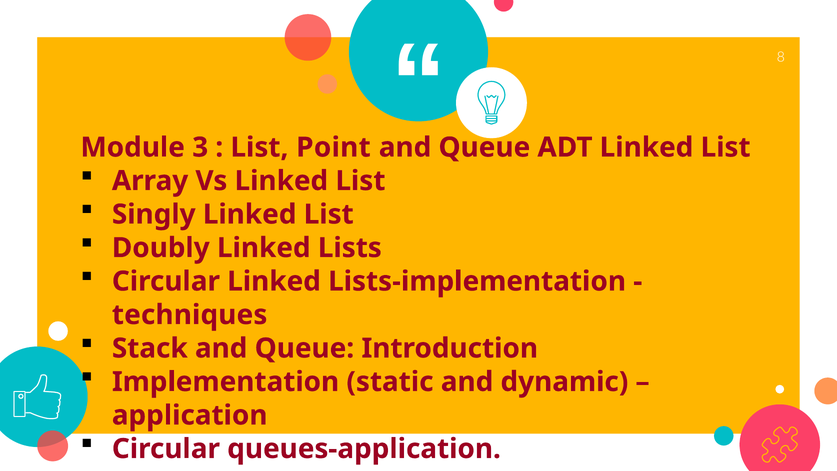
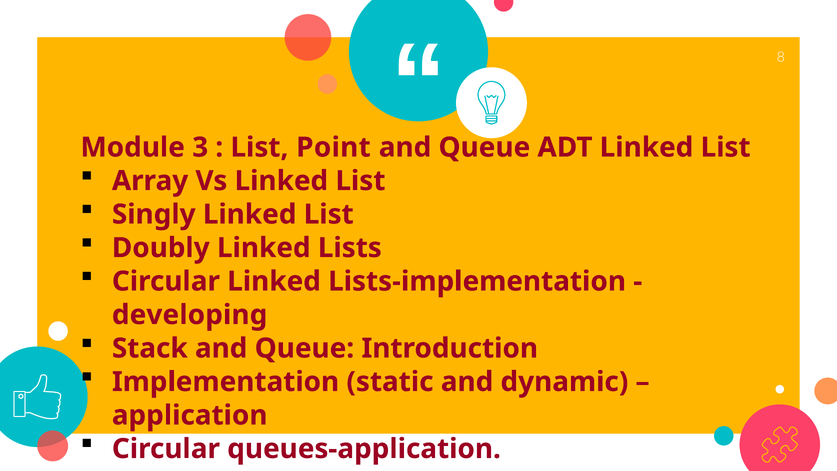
techniques: techniques -> developing
